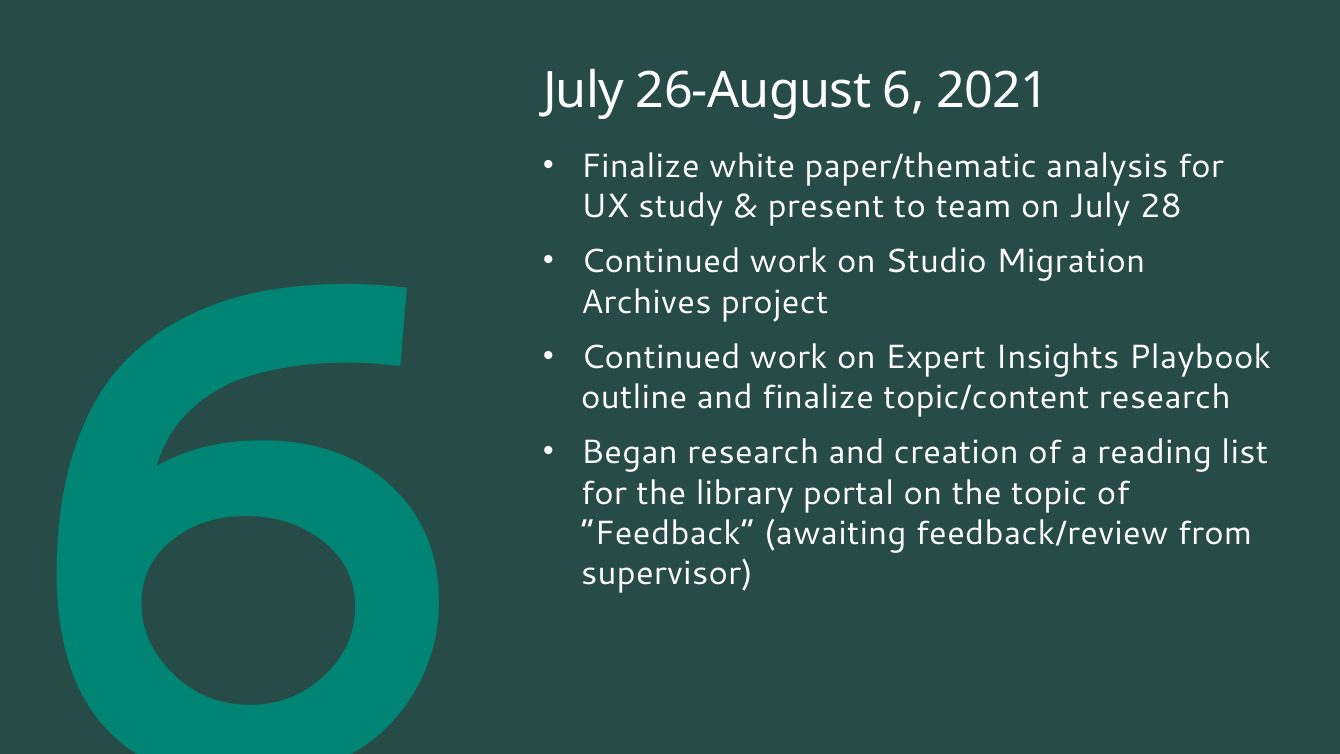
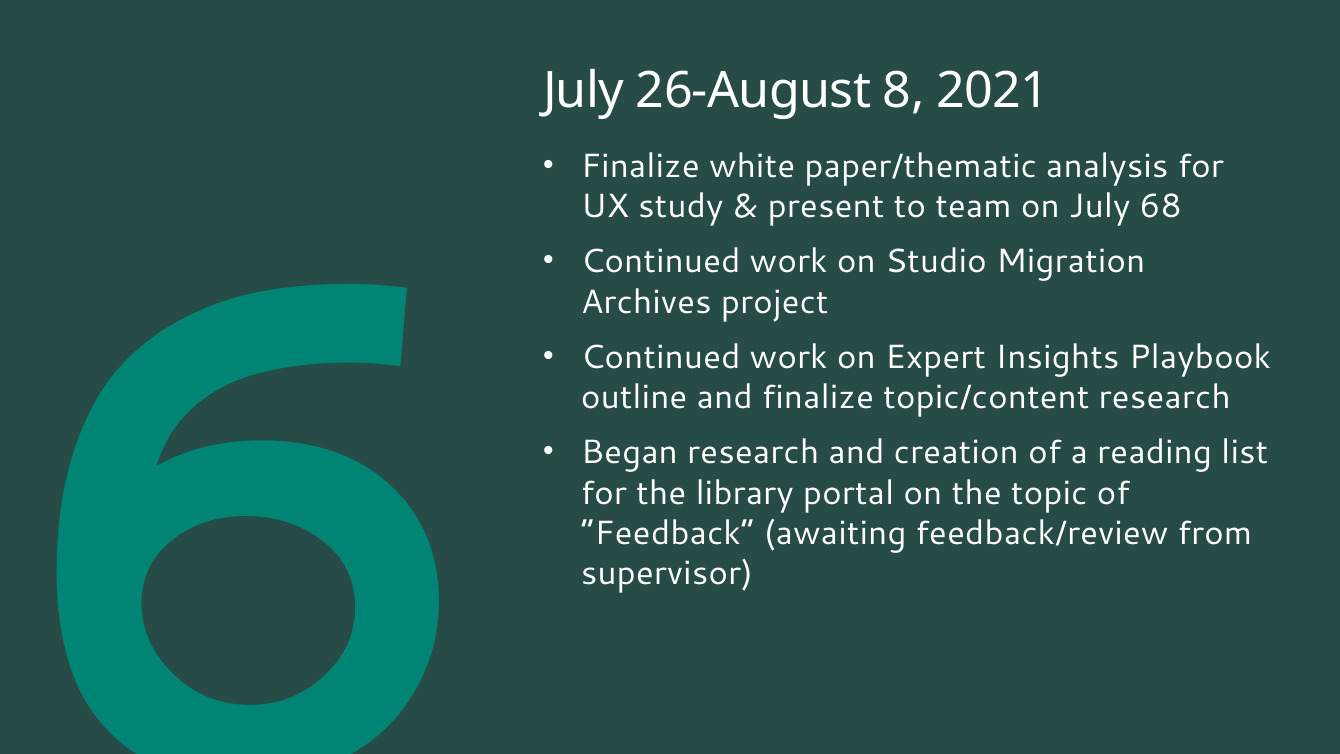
26-August 6: 6 -> 8
28: 28 -> 68
